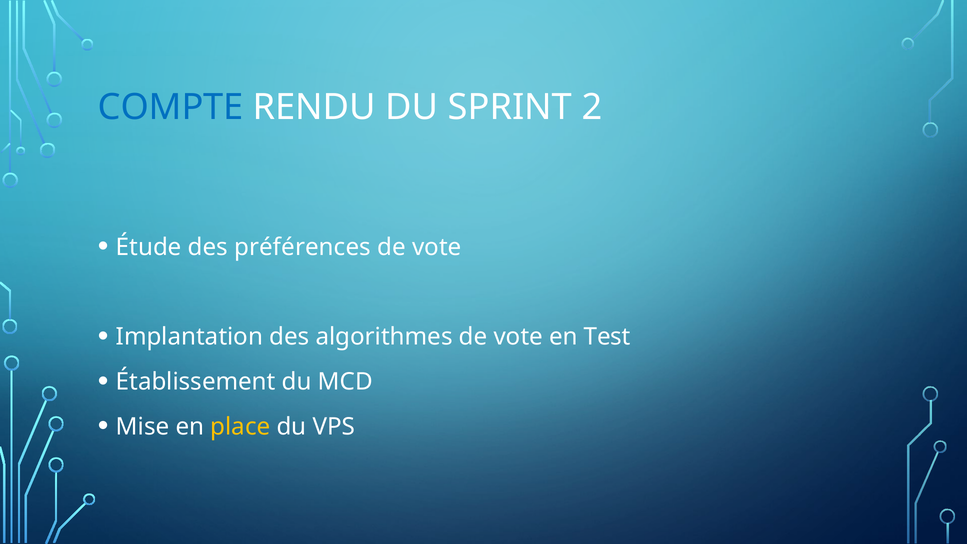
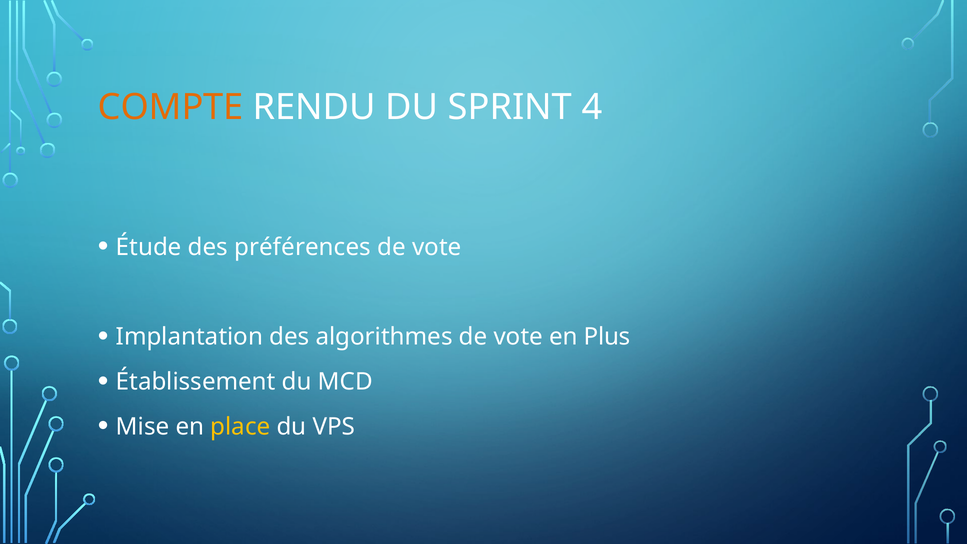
COMPTE colour: blue -> orange
2: 2 -> 4
Test: Test -> Plus
